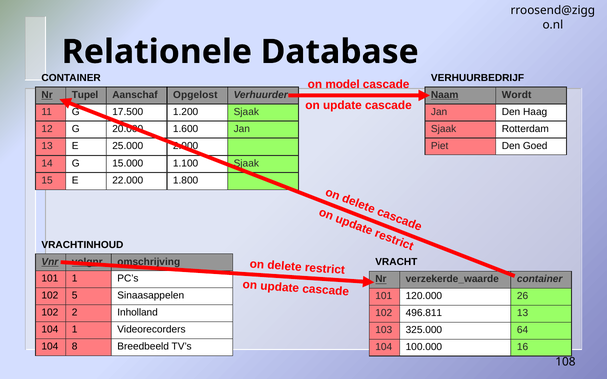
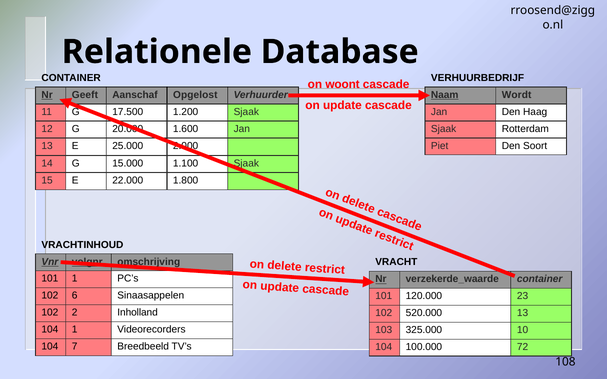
model: model -> woont
Tupel: Tupel -> Geeft
Goed: Goed -> Soort
5: 5 -> 6
26: 26 -> 23
496.811: 496.811 -> 520.000
64: 64 -> 10
8: 8 -> 7
16: 16 -> 72
